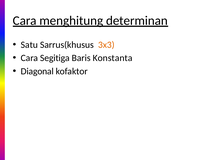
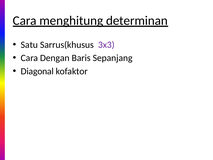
3x3 colour: orange -> purple
Segitiga: Segitiga -> Dengan
Konstanta: Konstanta -> Sepanjang
